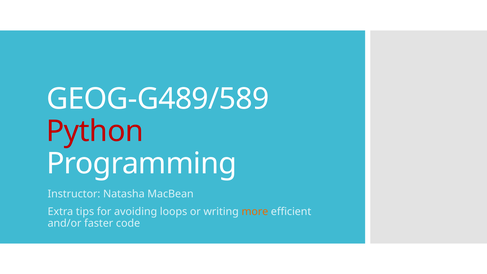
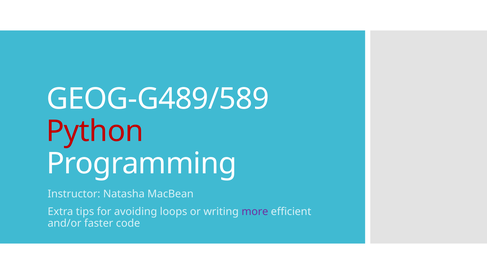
more colour: orange -> purple
